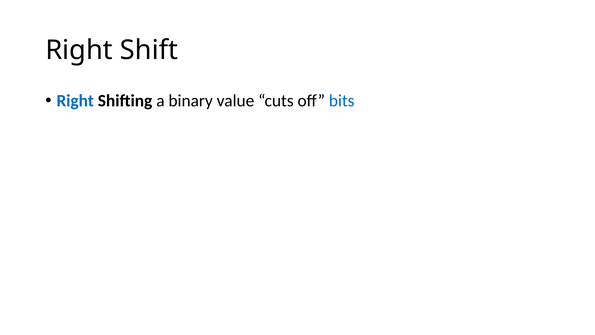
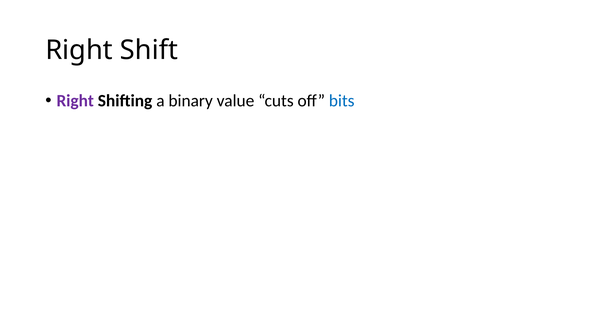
Right at (75, 101) colour: blue -> purple
